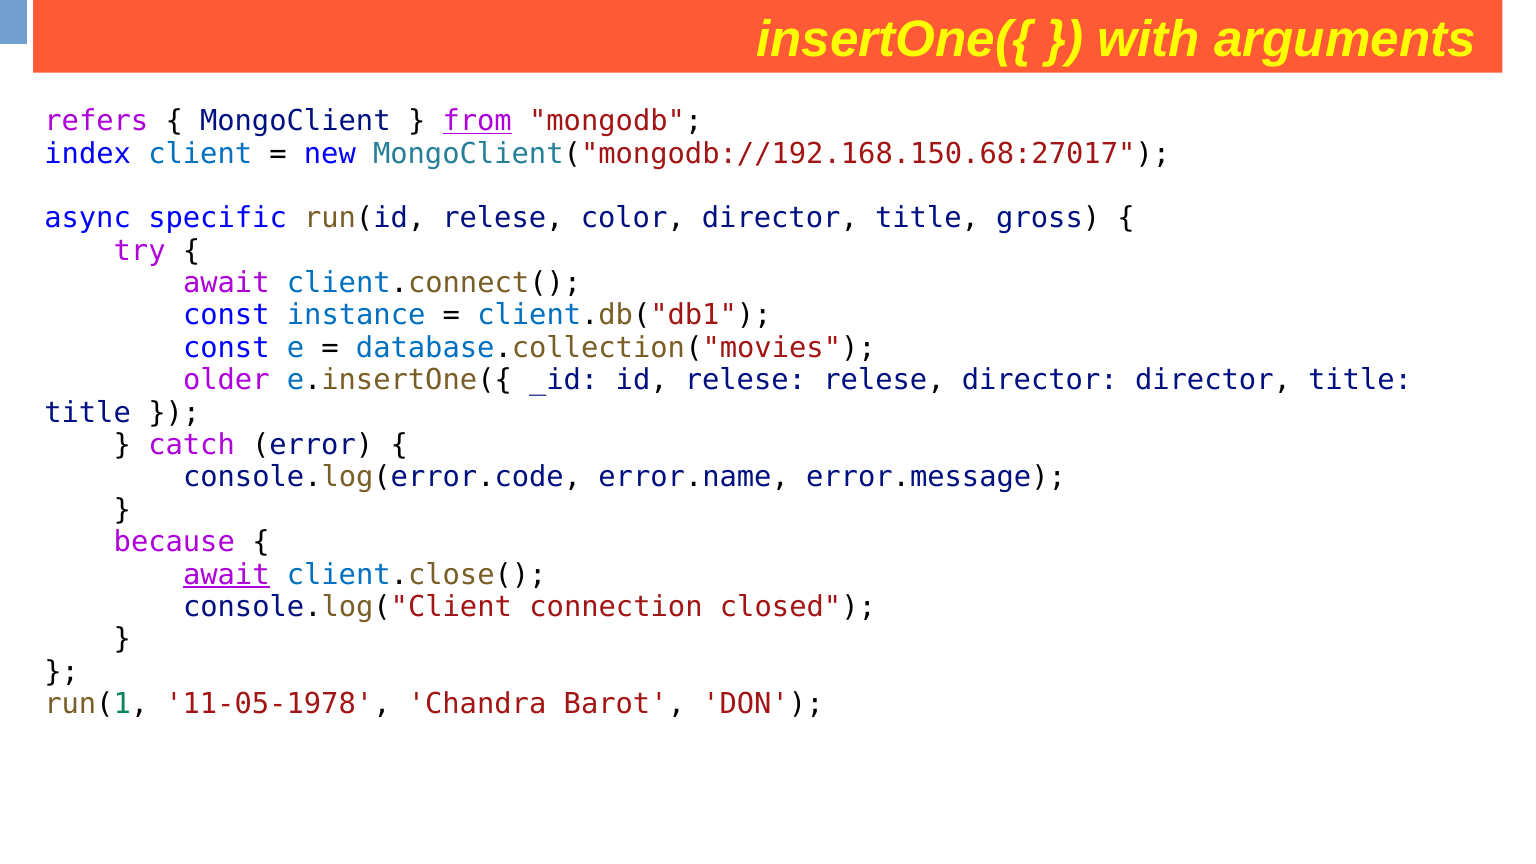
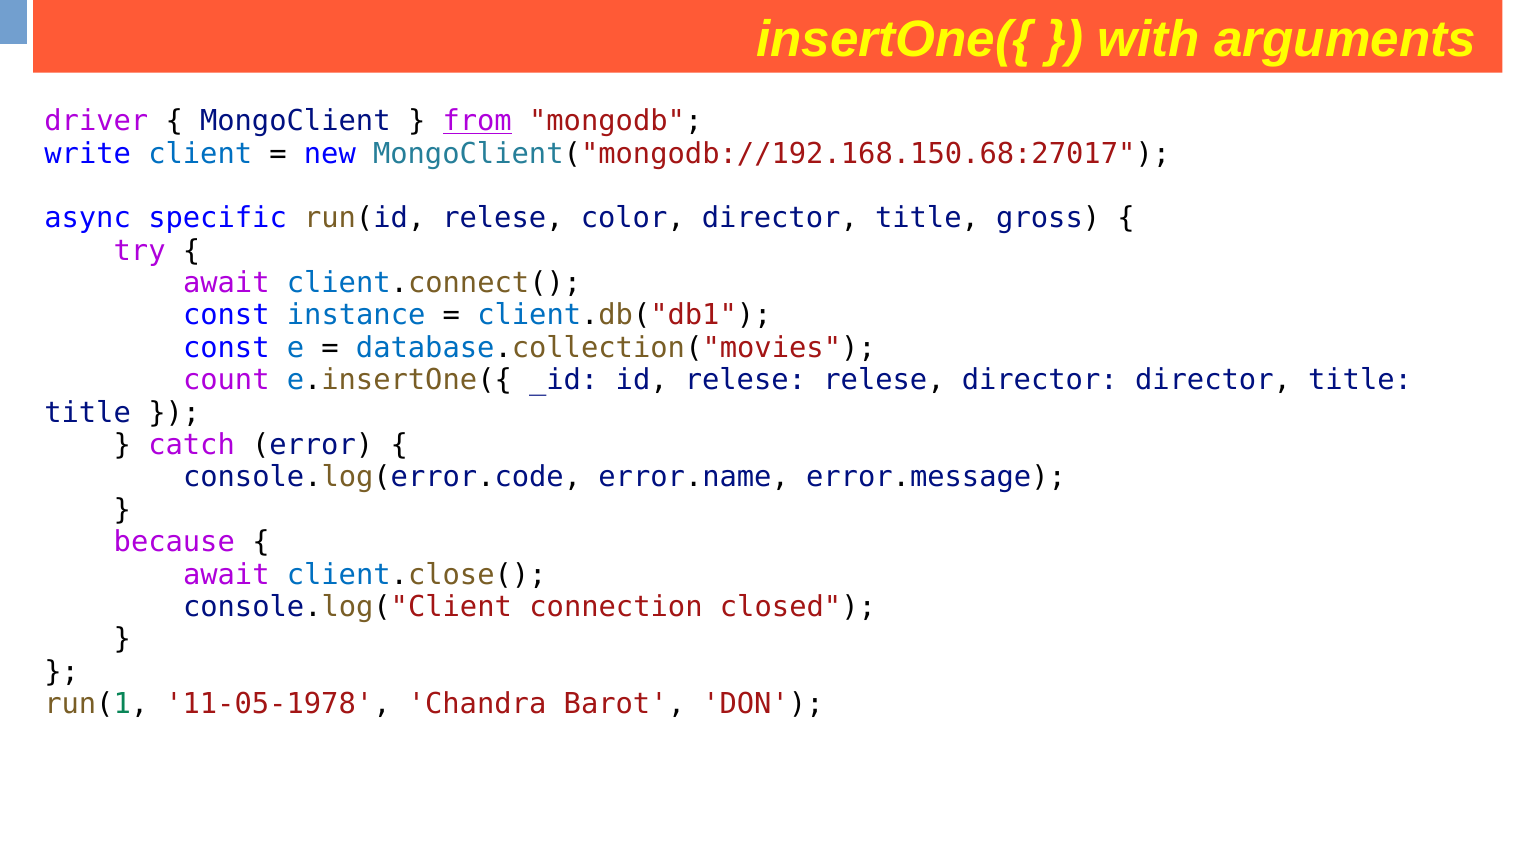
refers: refers -> driver
index: index -> write
older: older -> count
await at (226, 575) underline: present -> none
